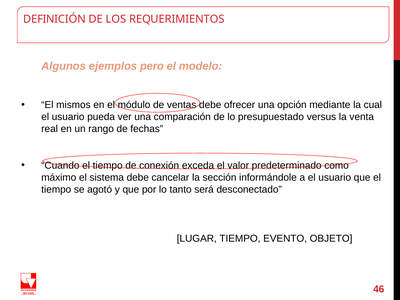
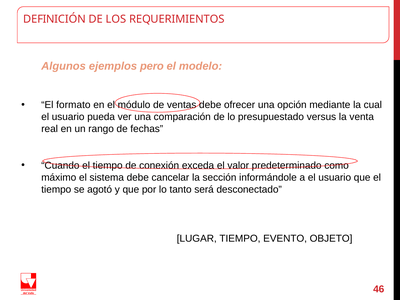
mismos: mismos -> formato
